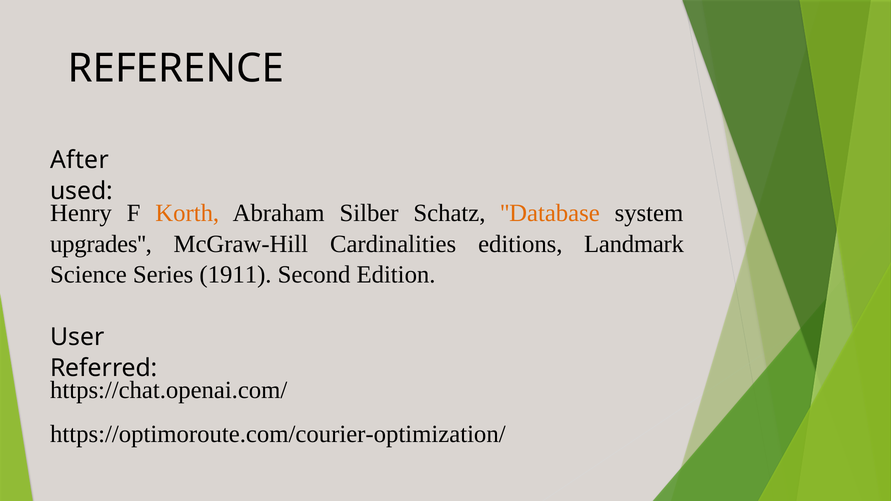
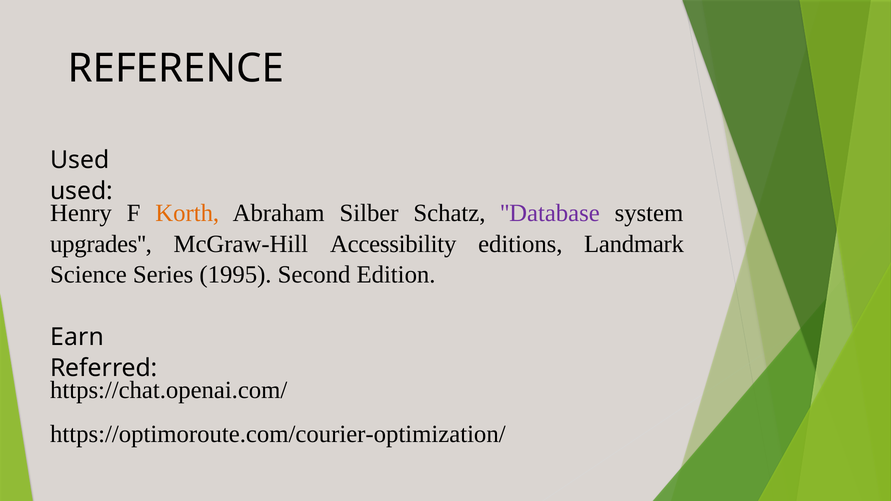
After at (80, 160): After -> Used
Database colour: orange -> purple
Cardinalities: Cardinalities -> Accessibility
1911: 1911 -> 1995
User: User -> Earn
